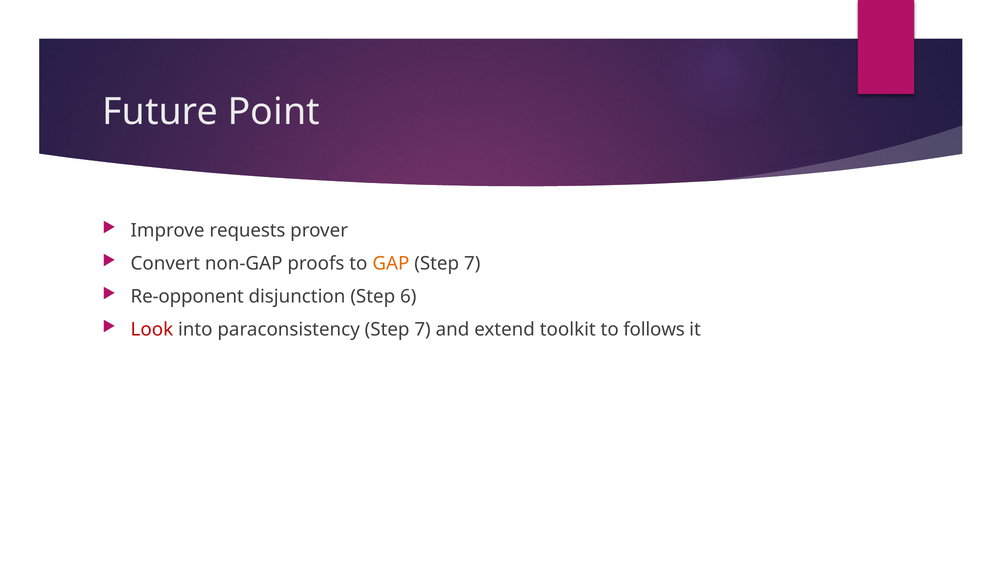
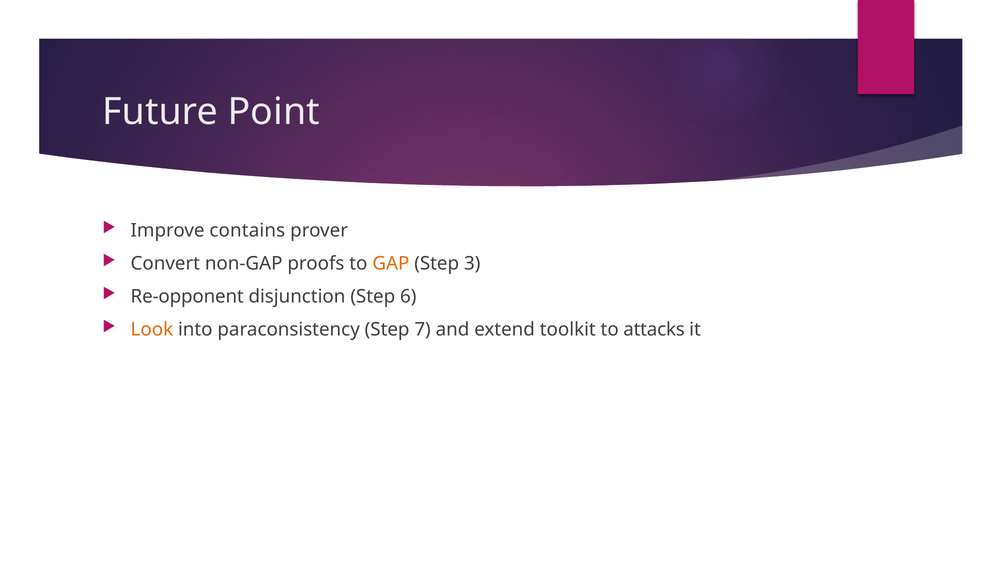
requests: requests -> contains
7 at (472, 263): 7 -> 3
Look colour: red -> orange
follows: follows -> attacks
